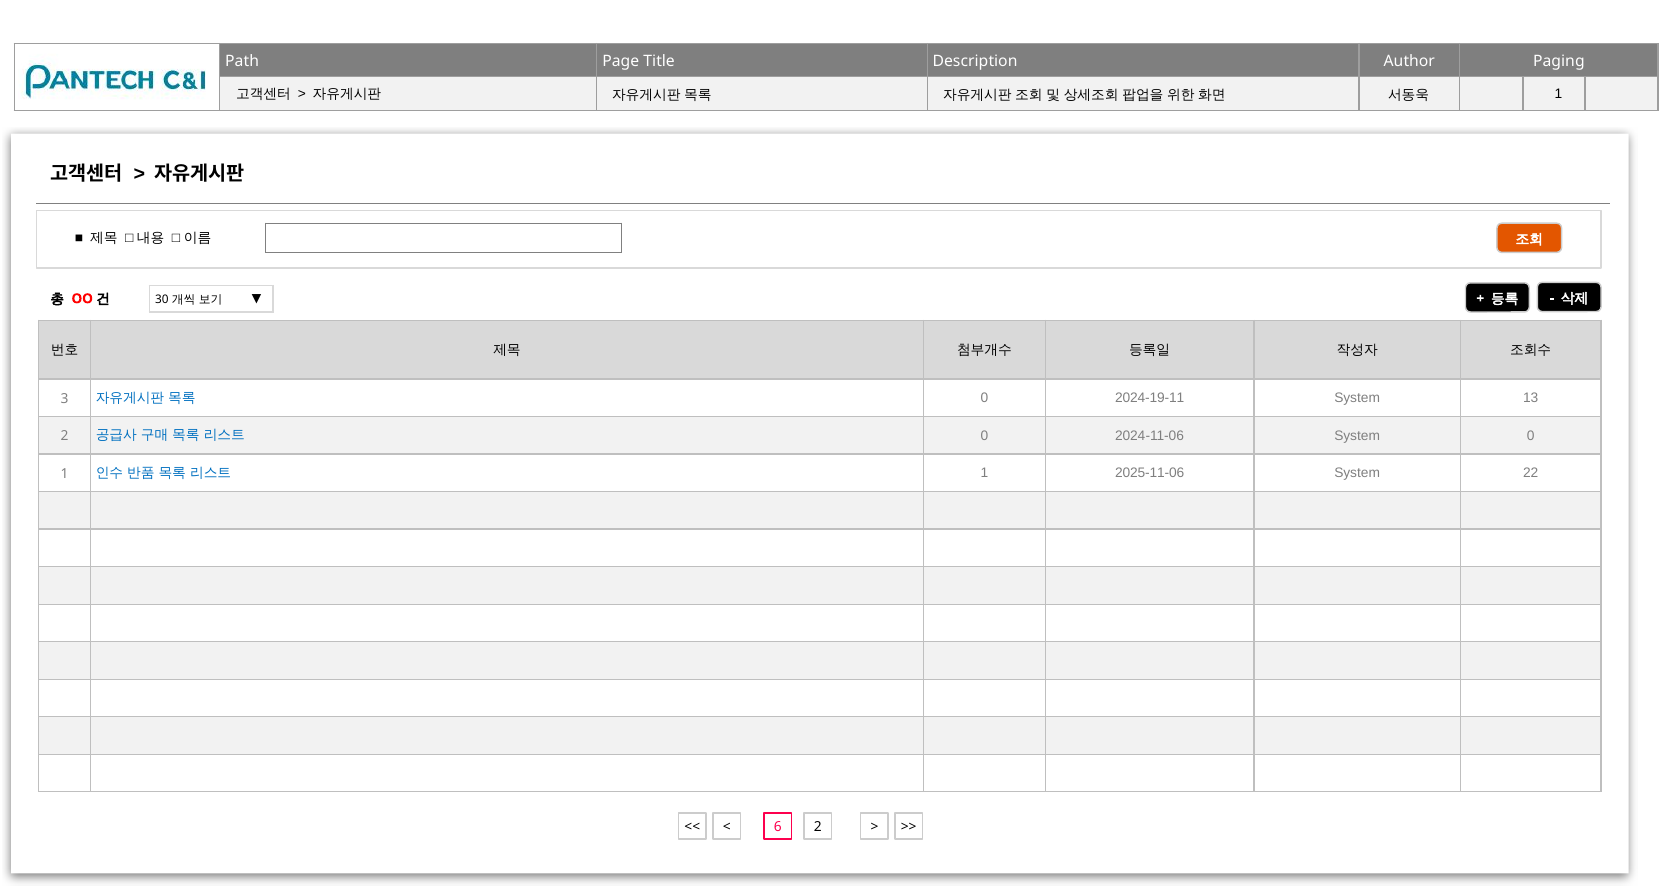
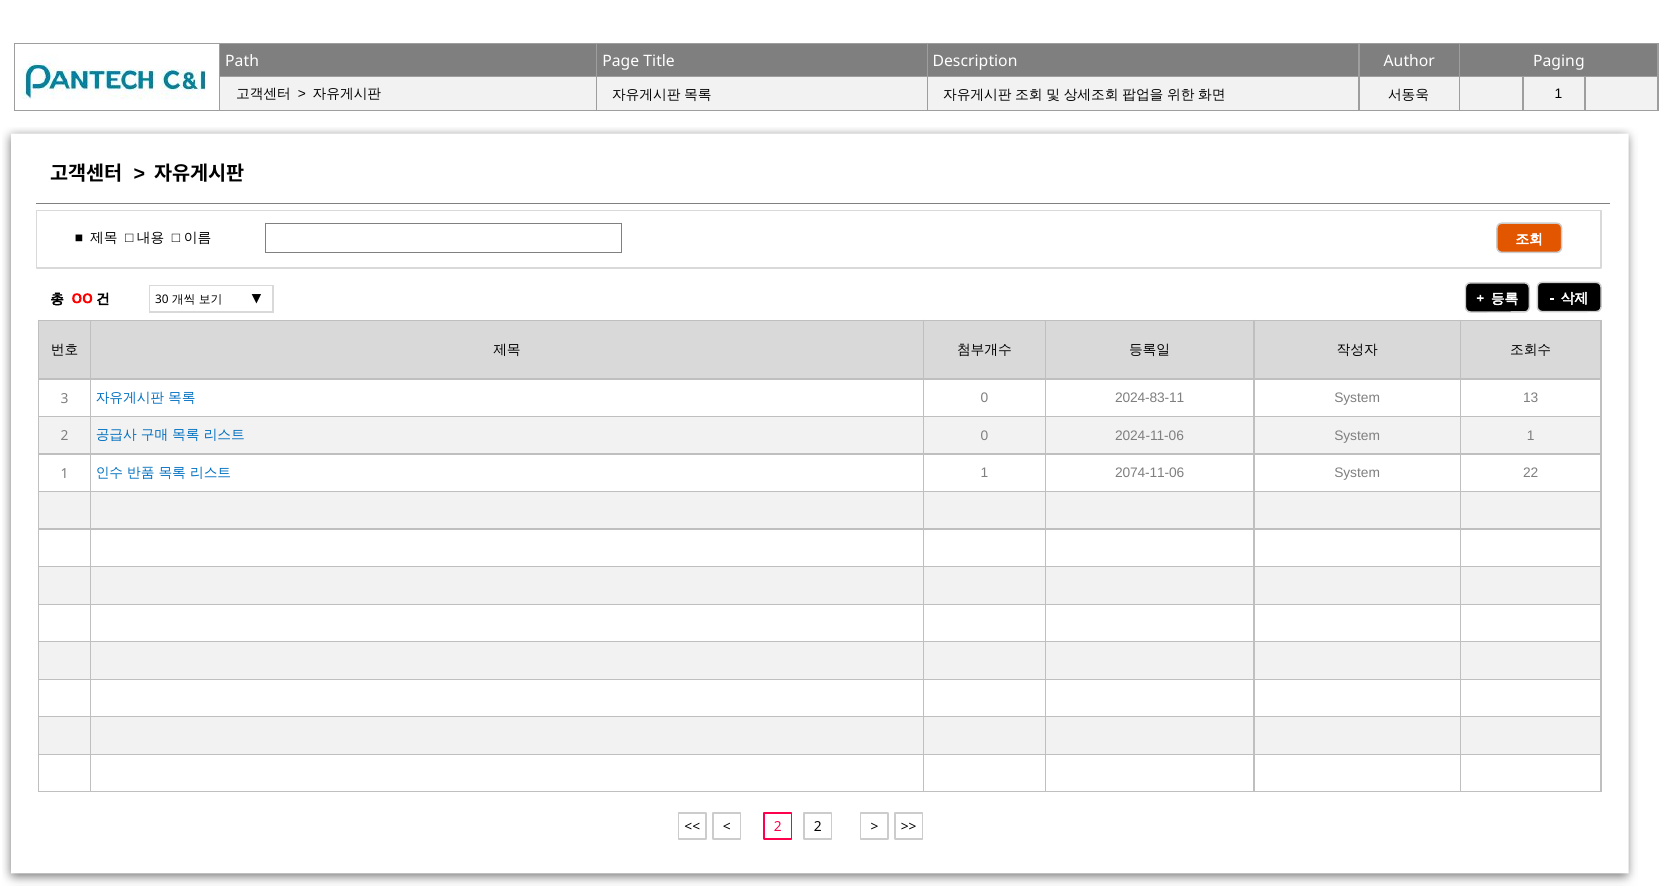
2024-19-11: 2024-19-11 -> 2024-83-11
System 0: 0 -> 1
2025-11-06: 2025-11-06 -> 2074-11-06
6 at (778, 827): 6 -> 2
